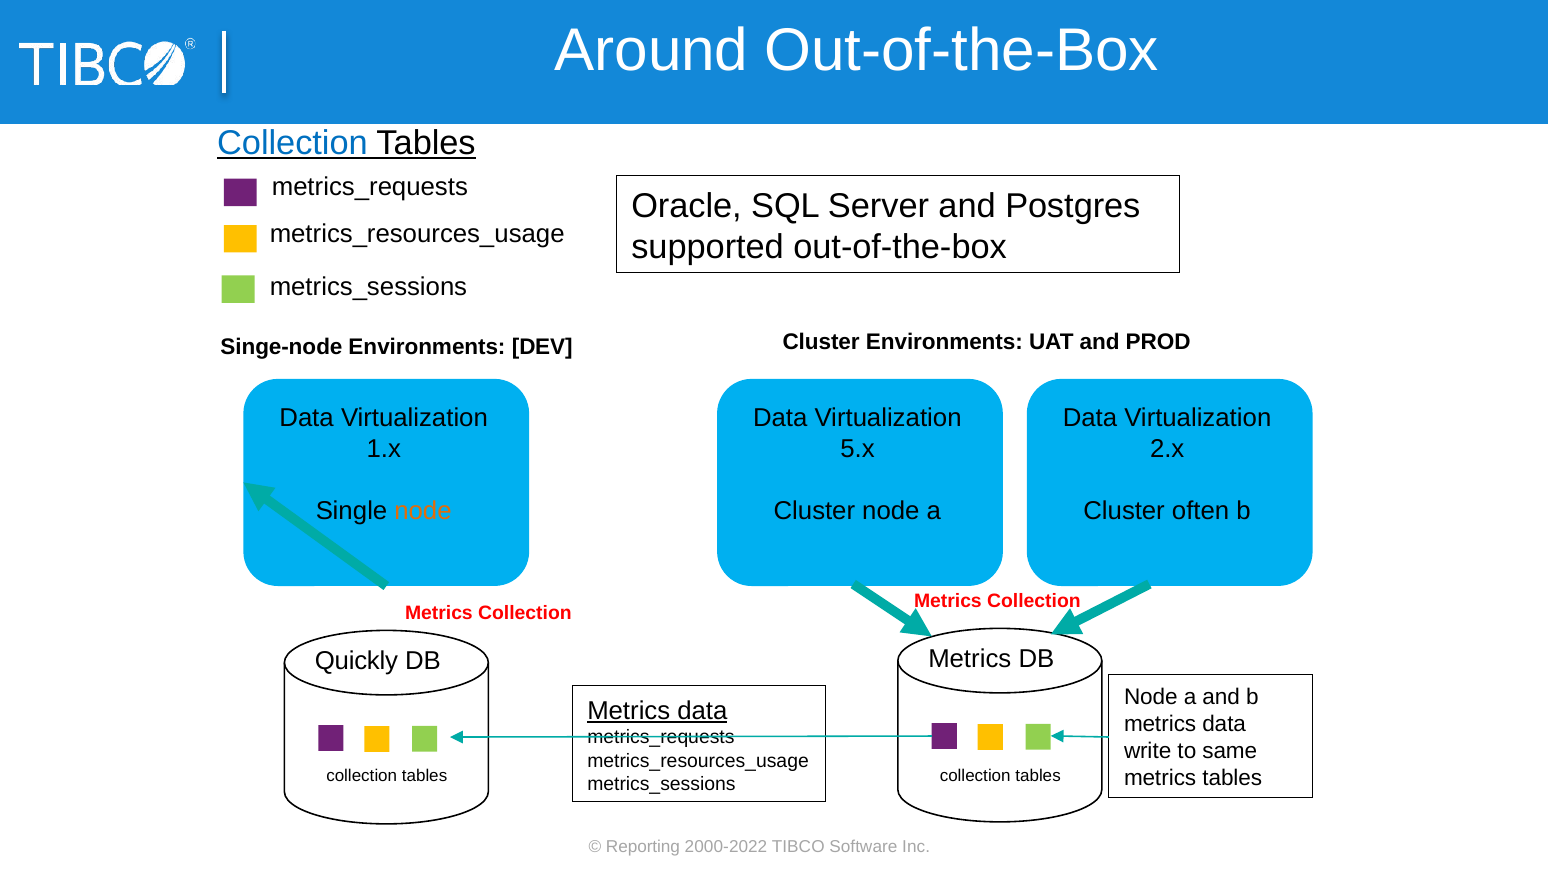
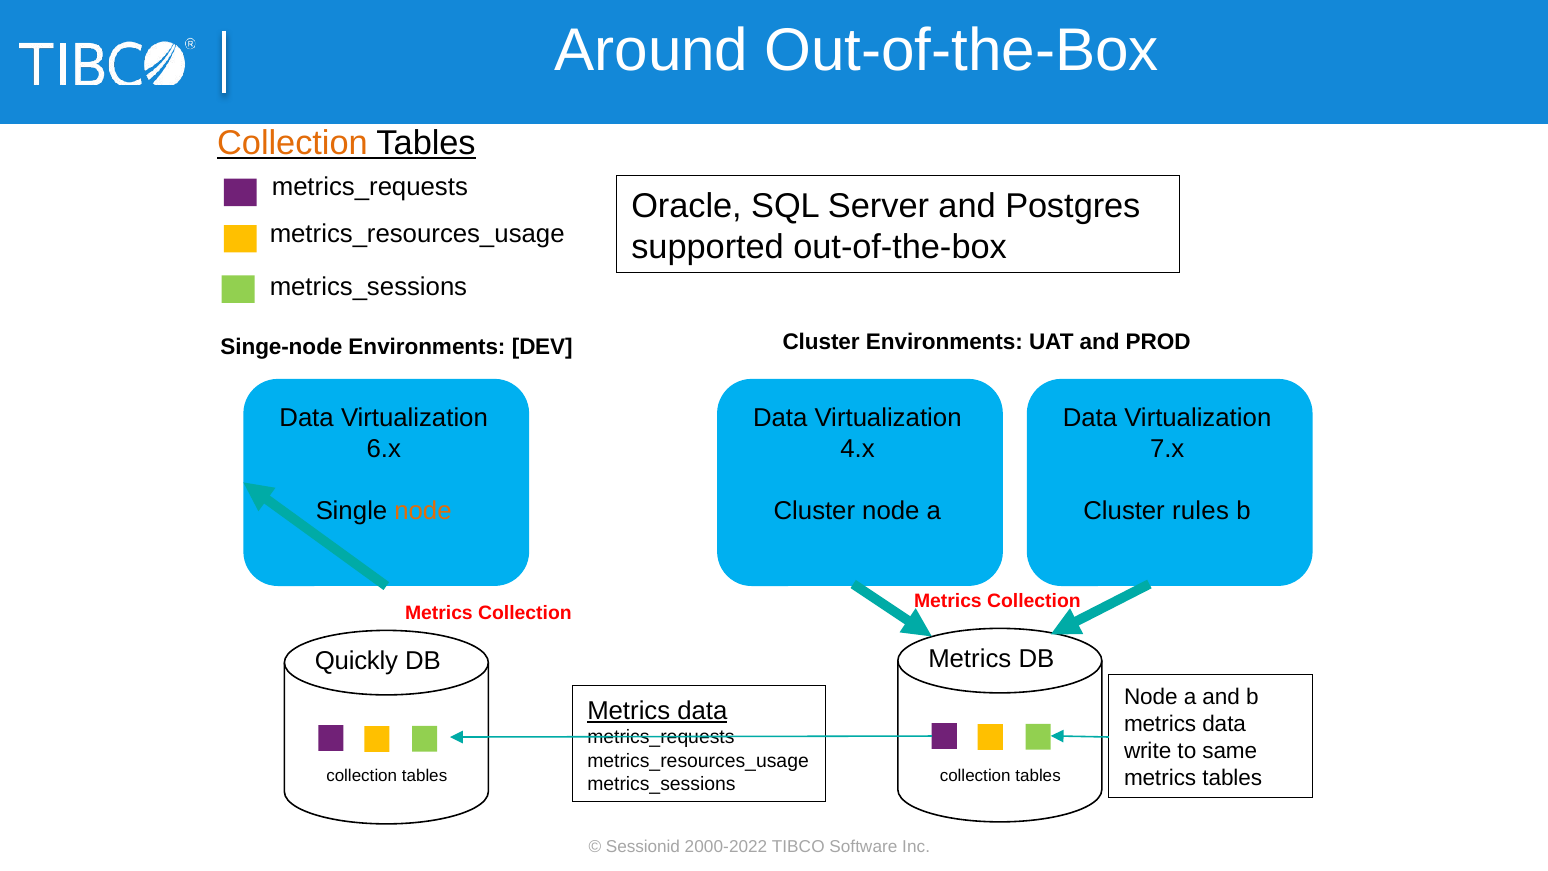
Collection at (292, 143) colour: blue -> orange
1.x: 1.x -> 6.x
5.x: 5.x -> 4.x
2.x: 2.x -> 7.x
often: often -> rules
Reporting: Reporting -> Sessionid
